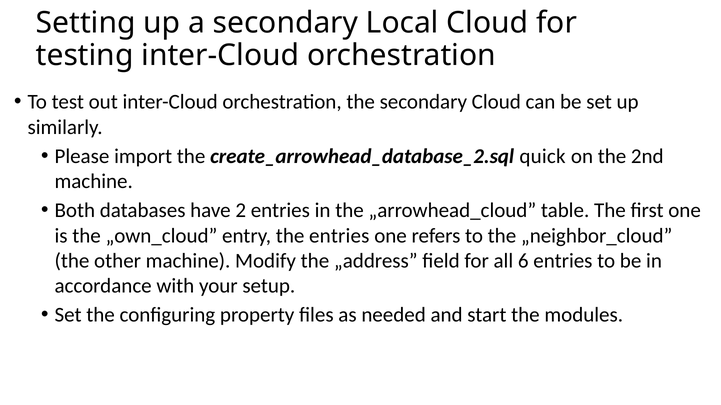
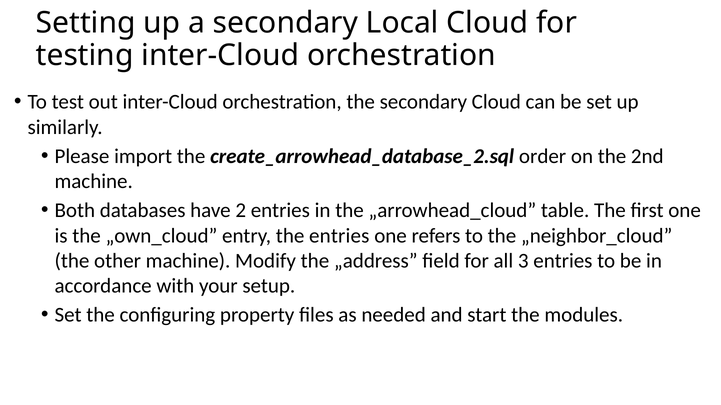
quick: quick -> order
6: 6 -> 3
